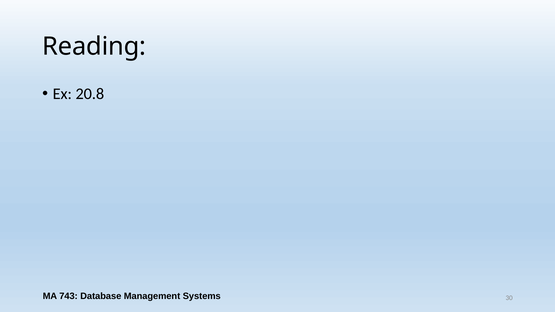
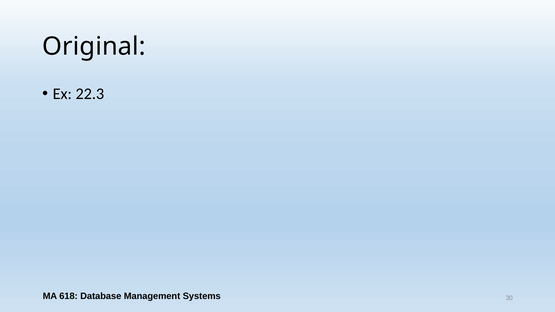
Reading: Reading -> Original
20.8: 20.8 -> 22.3
743: 743 -> 618
